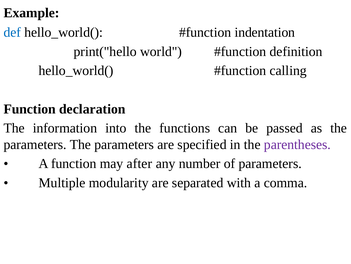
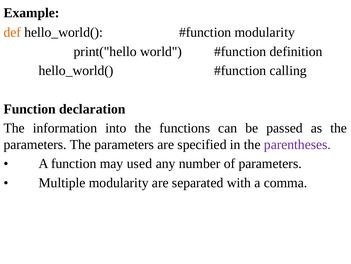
def colour: blue -> orange
indentation at (265, 32): indentation -> modularity
after: after -> used
